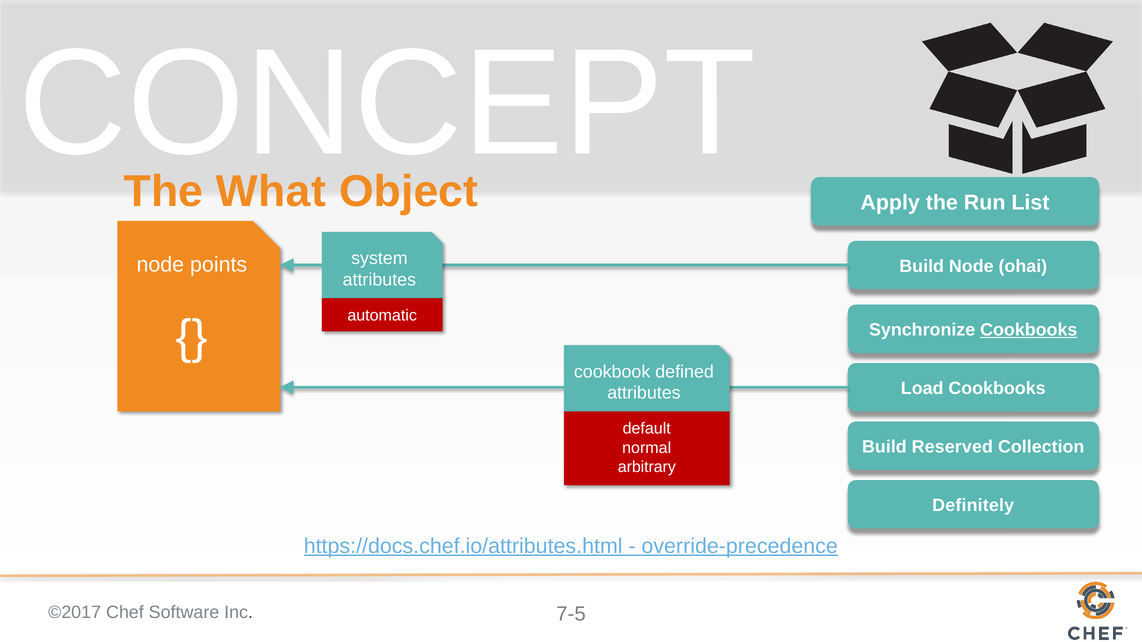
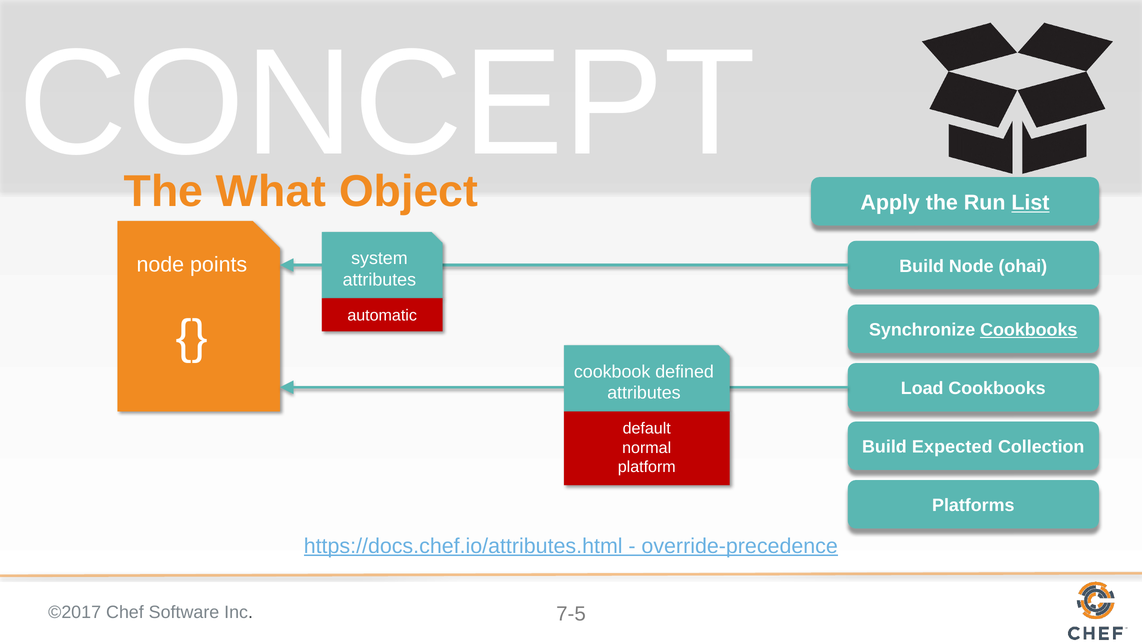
List underline: none -> present
Reserved: Reserved -> Expected
arbitrary: arbitrary -> platform
Definitely: Definitely -> Platforms
